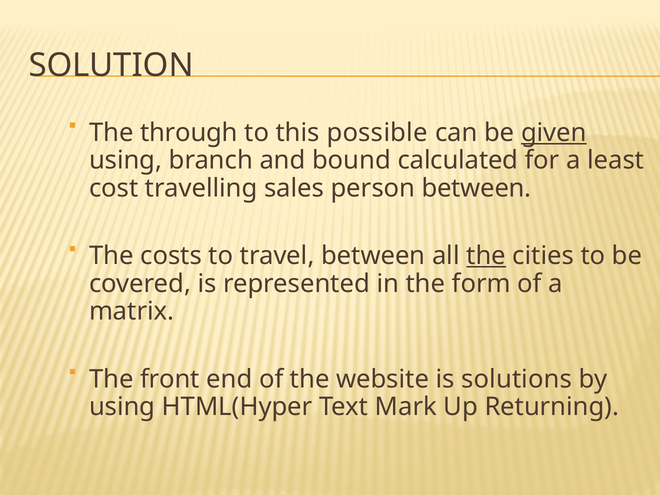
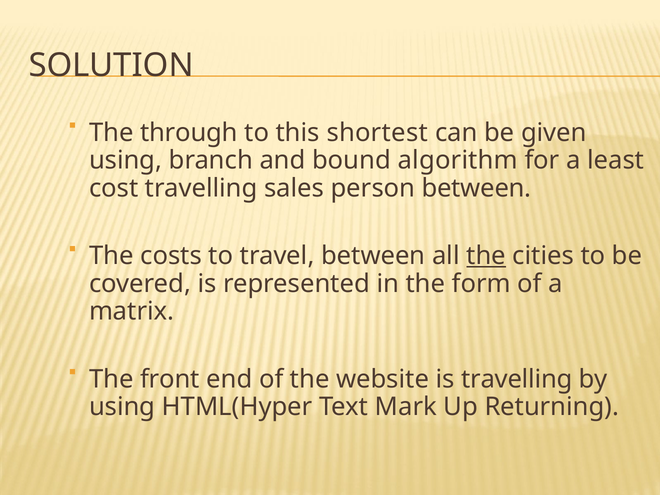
possible: possible -> shortest
given underline: present -> none
calculated: calculated -> algorithm
is solutions: solutions -> travelling
